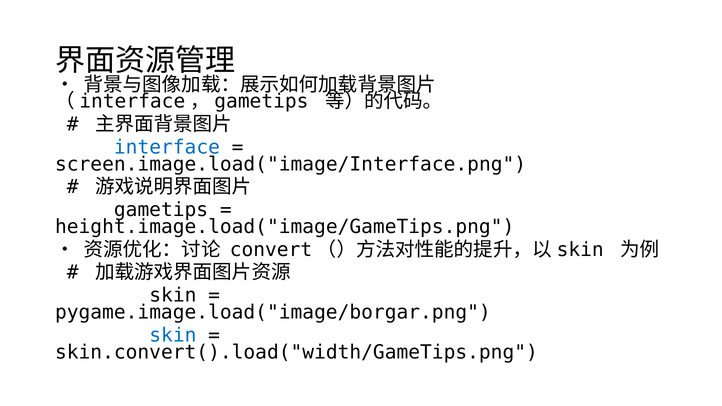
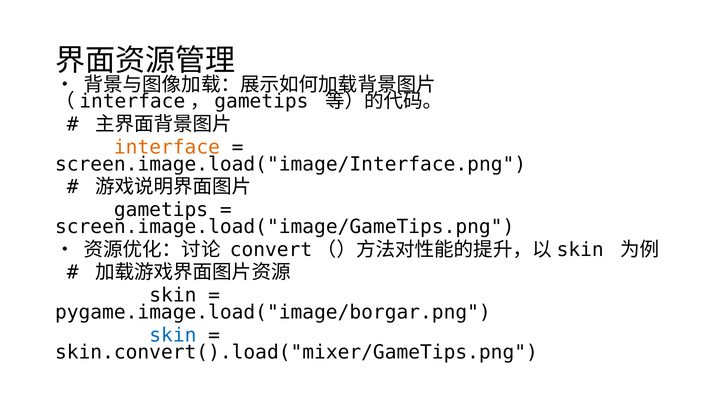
interface colour: blue -> orange
height.image.load("image/GameTips.png: height.image.load("image/GameTips.png -> screen.image.load("image/GameTips.png
skin.convert().load("width/GameTips.png: skin.convert().load("width/GameTips.png -> skin.convert().load("mixer/GameTips.png
